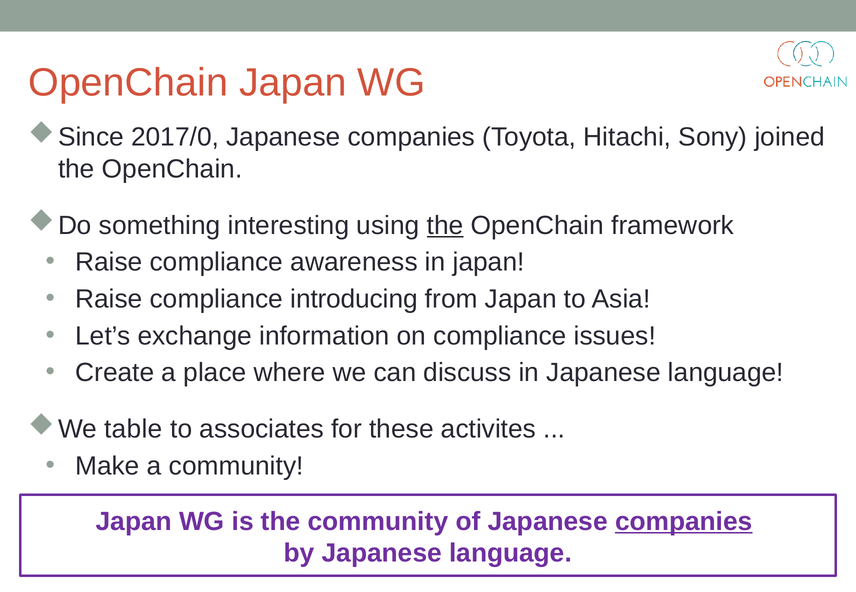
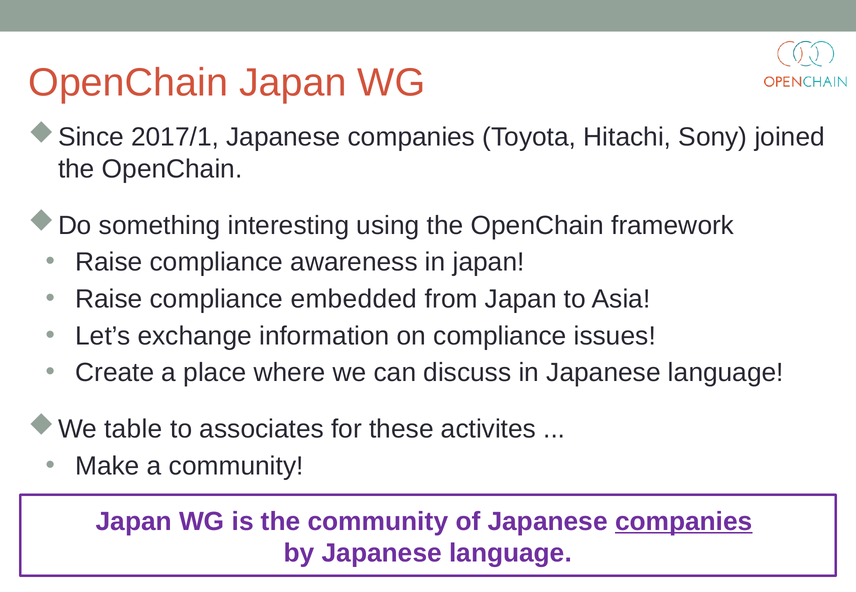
2017/0: 2017/0 -> 2017/1
the at (445, 226) underline: present -> none
introducing: introducing -> embedded
